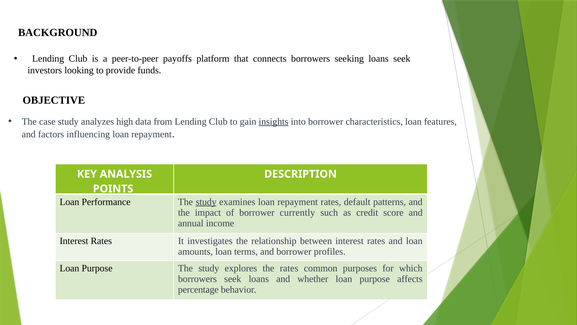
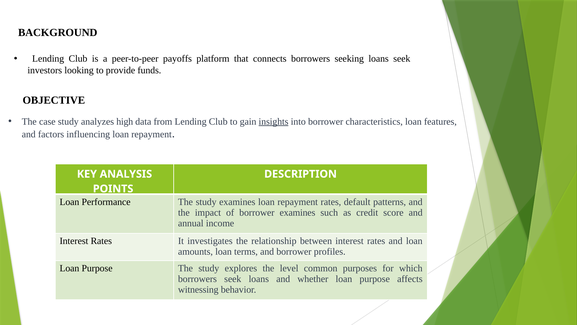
study at (206, 202) underline: present -> none
borrower currently: currently -> examines
the rates: rates -> level
percentage: percentage -> witnessing
